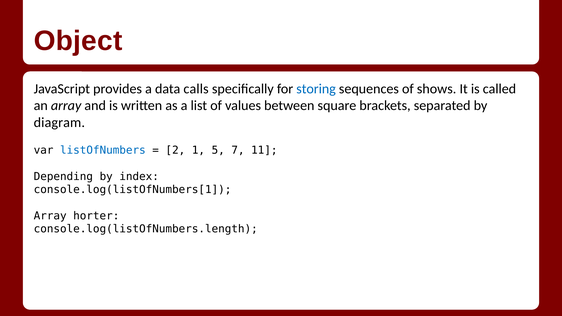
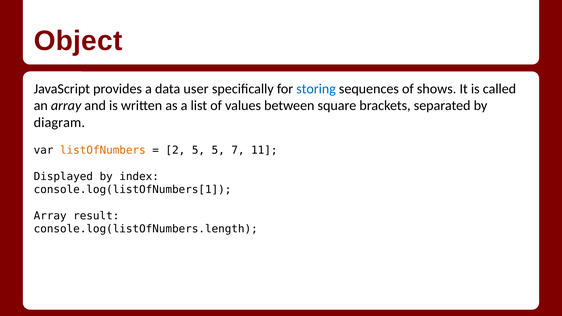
calls: calls -> user
listOfNumbers colour: blue -> orange
2 1: 1 -> 5
Depending: Depending -> Displayed
horter: horter -> result
